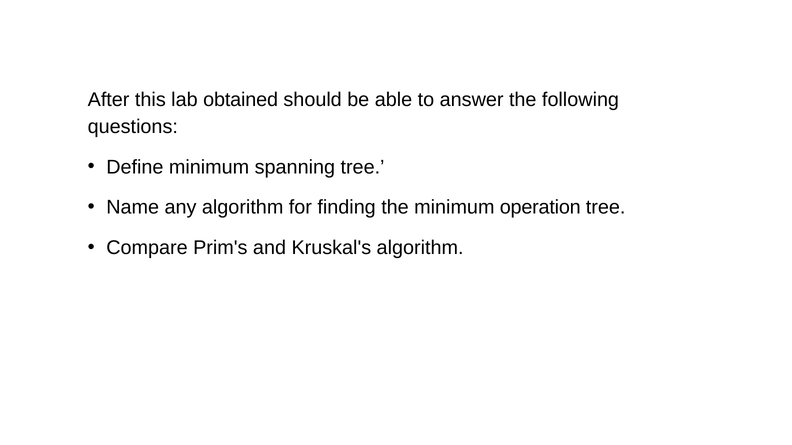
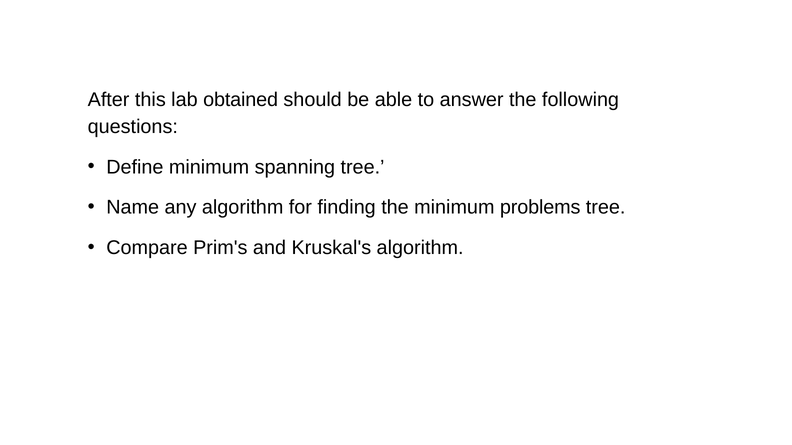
operation: operation -> problems
